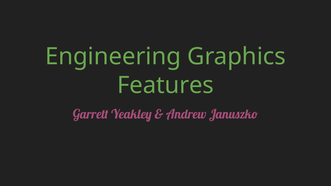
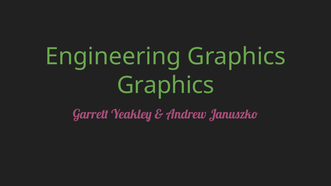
Features at (166, 85): Features -> Graphics
